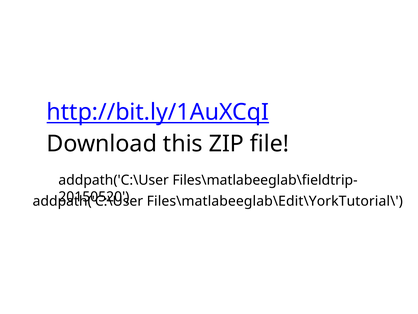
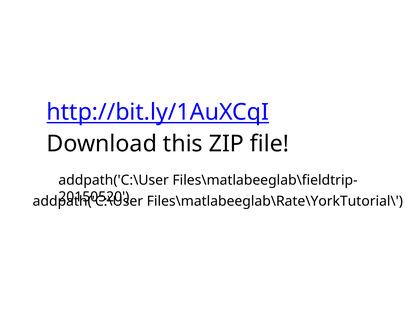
Files\matlabeeglab\Edit\YorkTutorial\: Files\matlabeeglab\Edit\YorkTutorial\ -> Files\matlabeeglab\Rate\YorkTutorial\
